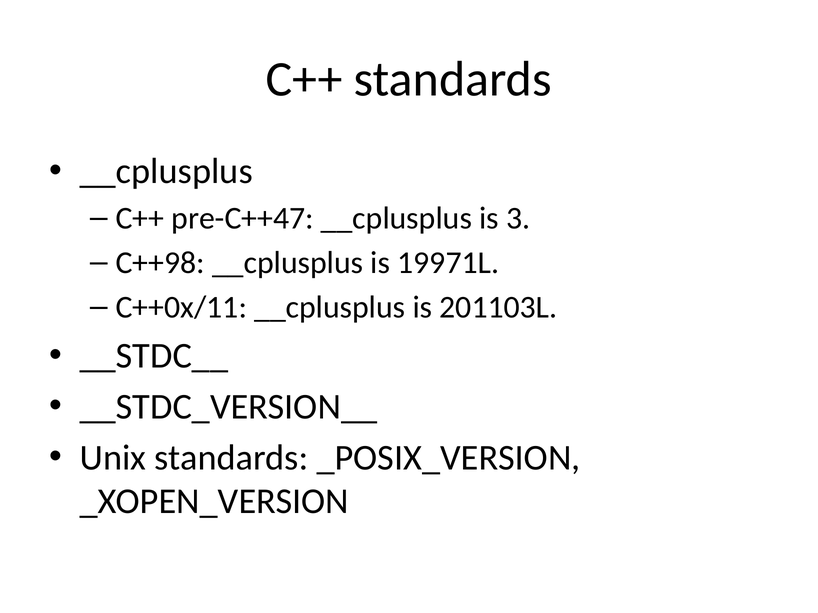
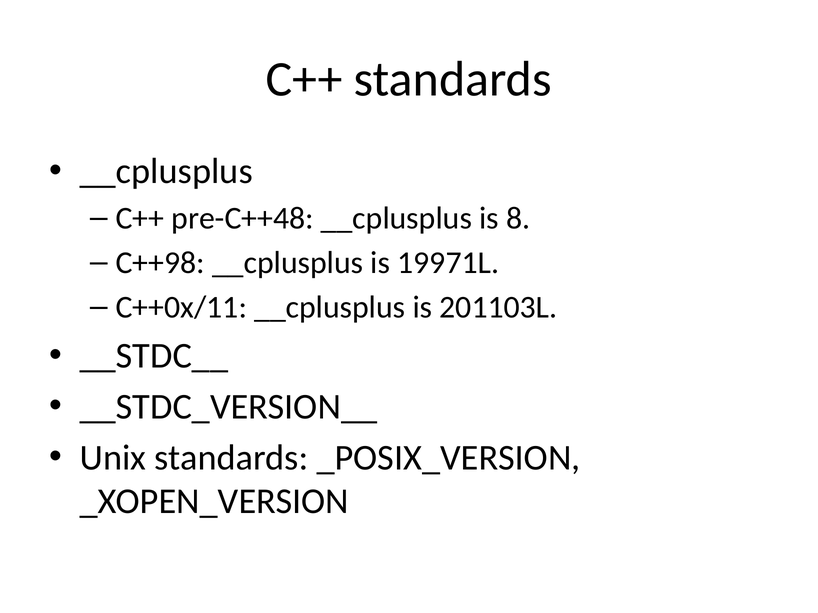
pre-C++47: pre-C++47 -> pre-C++48
3: 3 -> 8
